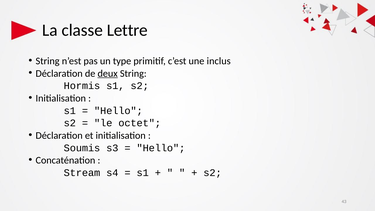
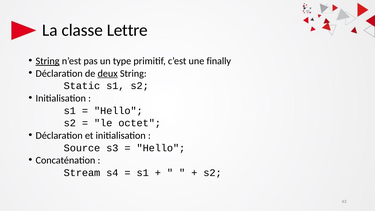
String at (48, 61) underline: none -> present
inclus: inclus -> finally
Hormis: Hormis -> Static
Soumis: Soumis -> Source
